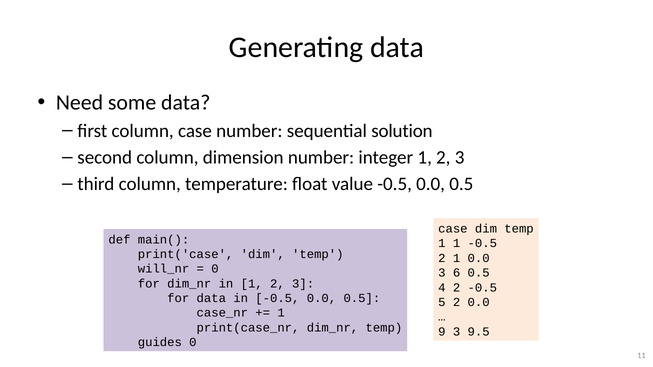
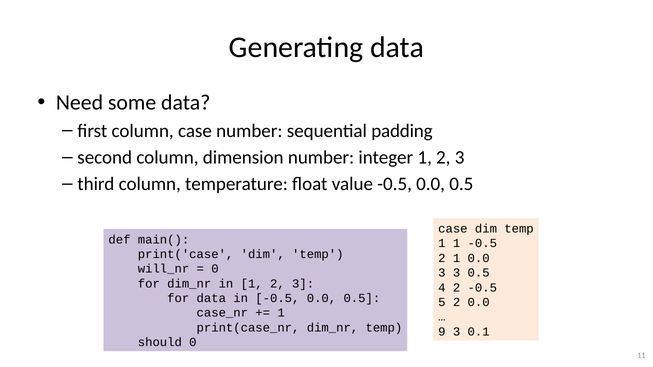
solution: solution -> padding
3 6: 6 -> 3
9.5: 9.5 -> 0.1
guides: guides -> should
